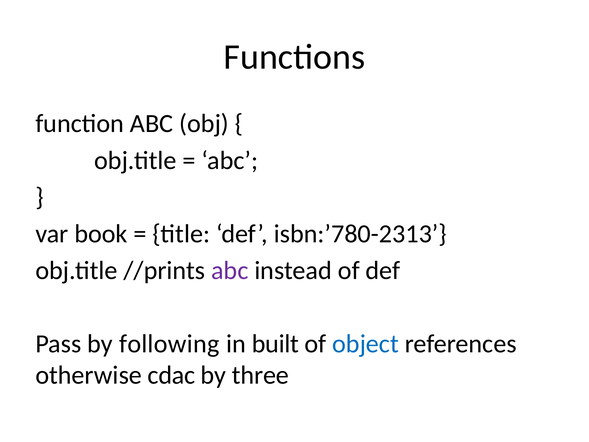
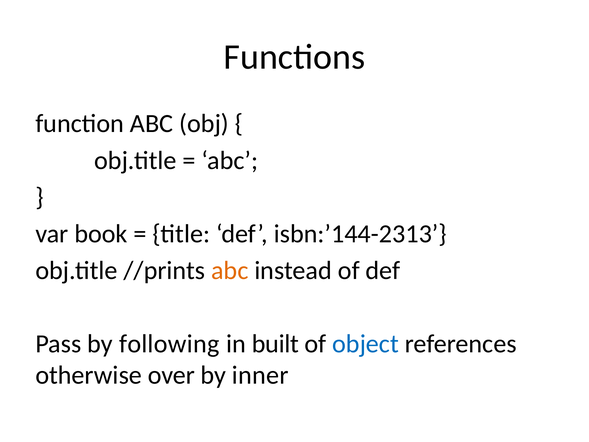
isbn:’780-2313: isbn:’780-2313 -> isbn:’144-2313
abc at (230, 270) colour: purple -> orange
cdac: cdac -> over
three: three -> inner
